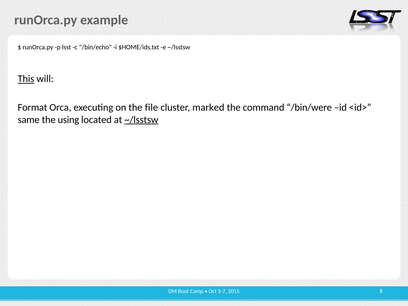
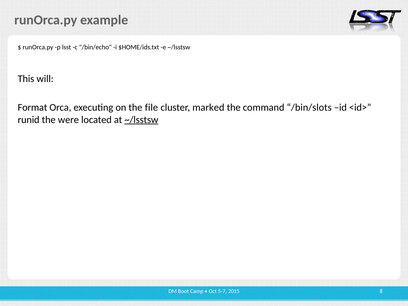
This underline: present -> none
/bin/were: /bin/were -> /bin/slots
same: same -> runid
using: using -> were
